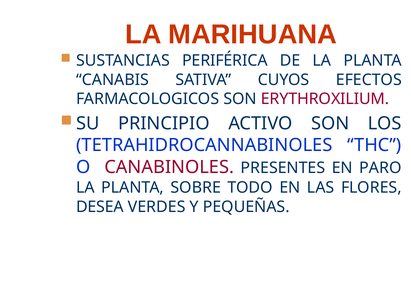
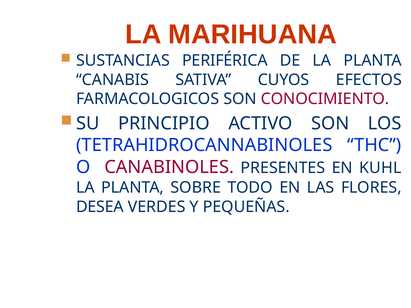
ERYTHROXILIUM: ERYTHROXILIUM -> CONOCIMIENTO
PARO: PARO -> KUHL
